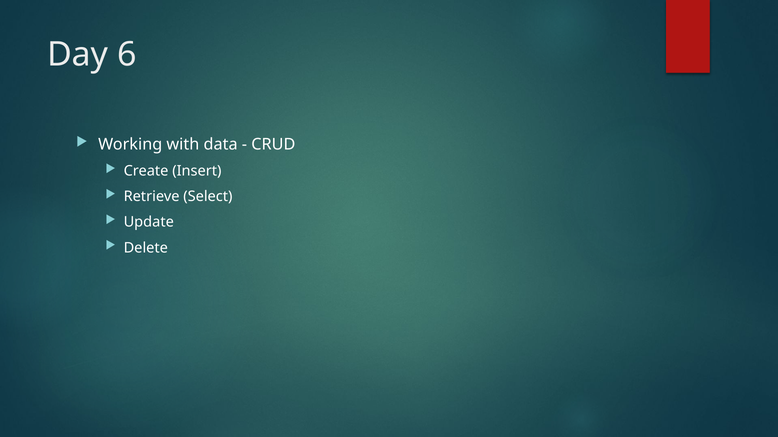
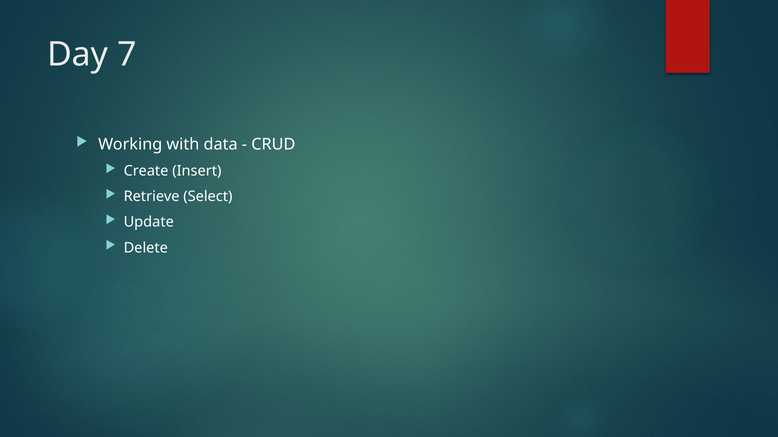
6: 6 -> 7
